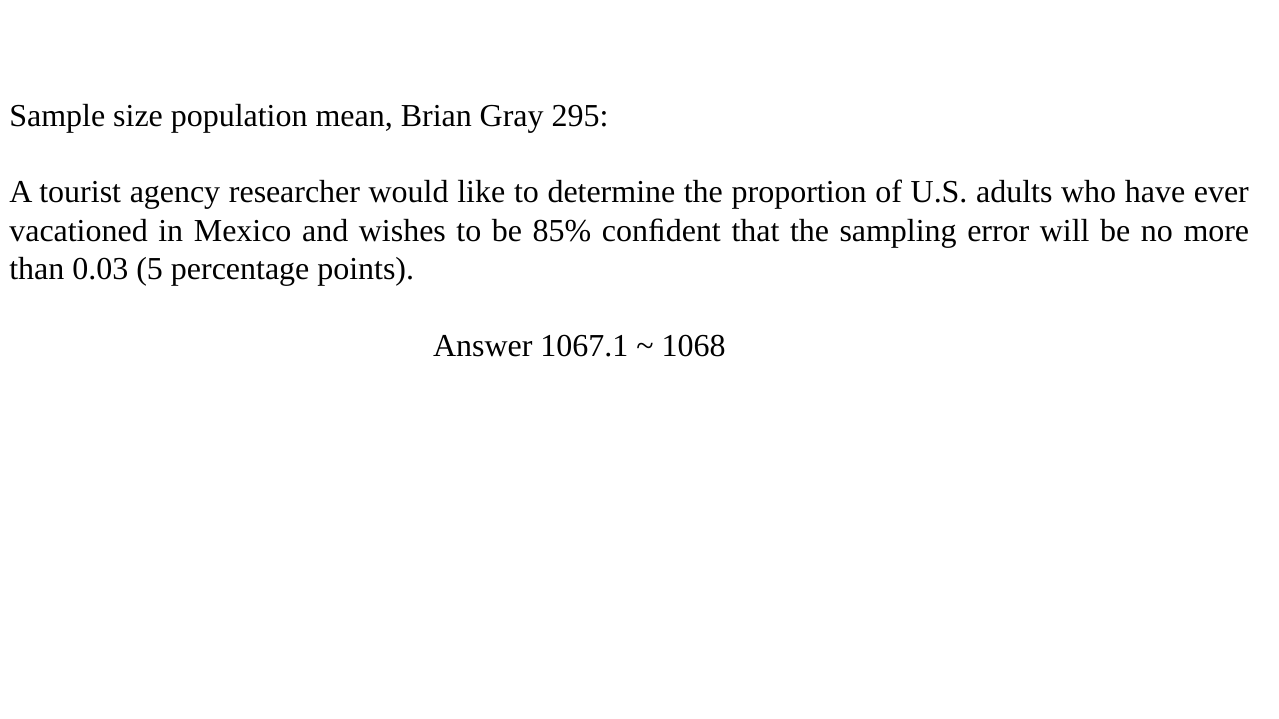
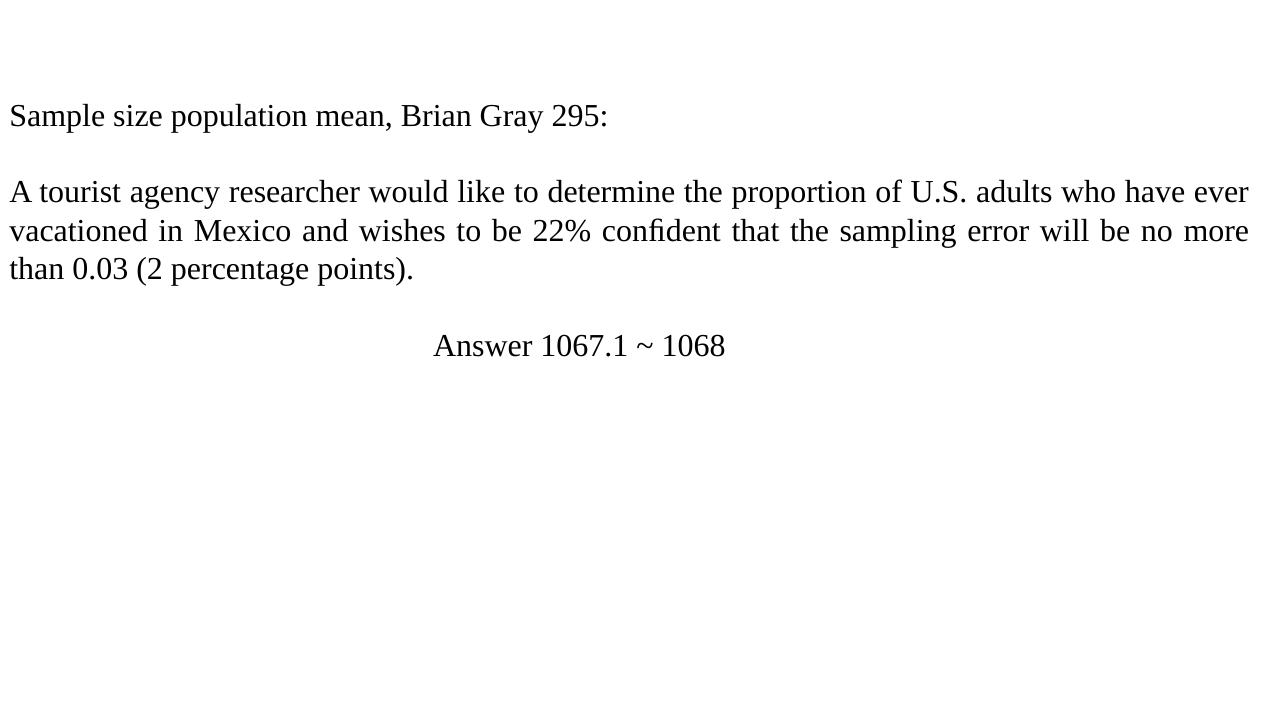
85%: 85% -> 22%
5: 5 -> 2
